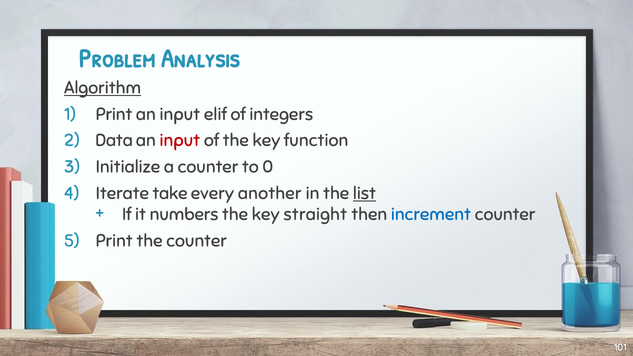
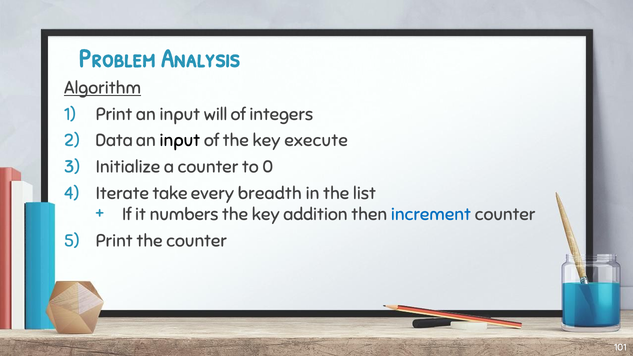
elif: elif -> will
input at (180, 141) colour: red -> black
function: function -> execute
another: another -> breadth
list underline: present -> none
straight: straight -> addition
